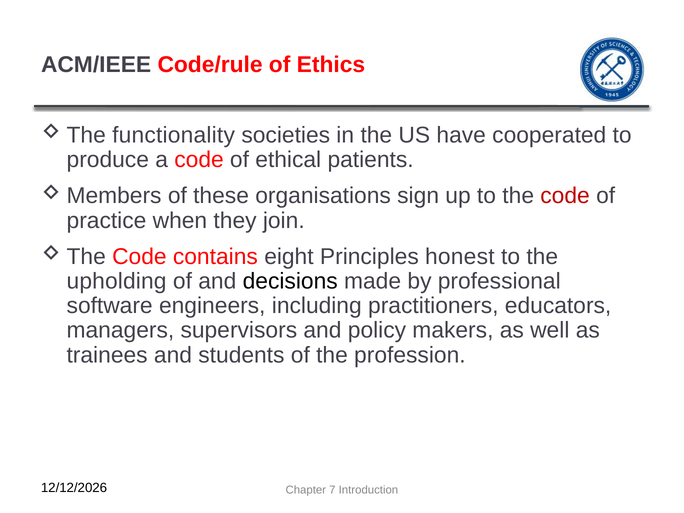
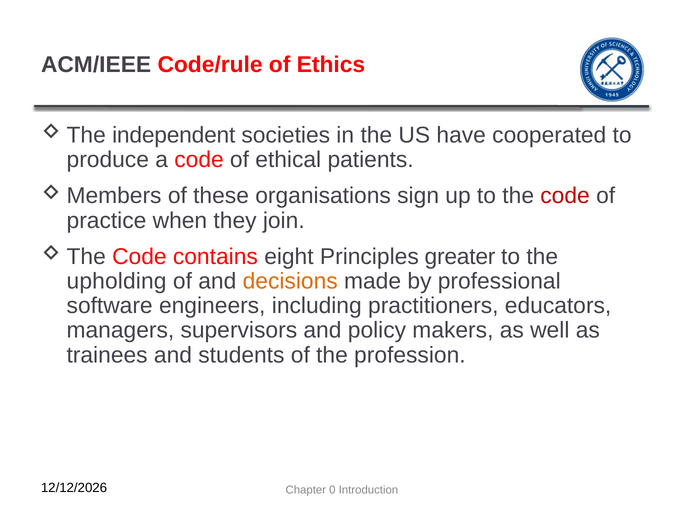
functionality: functionality -> independent
honest: honest -> greater
decisions colour: black -> orange
7: 7 -> 0
